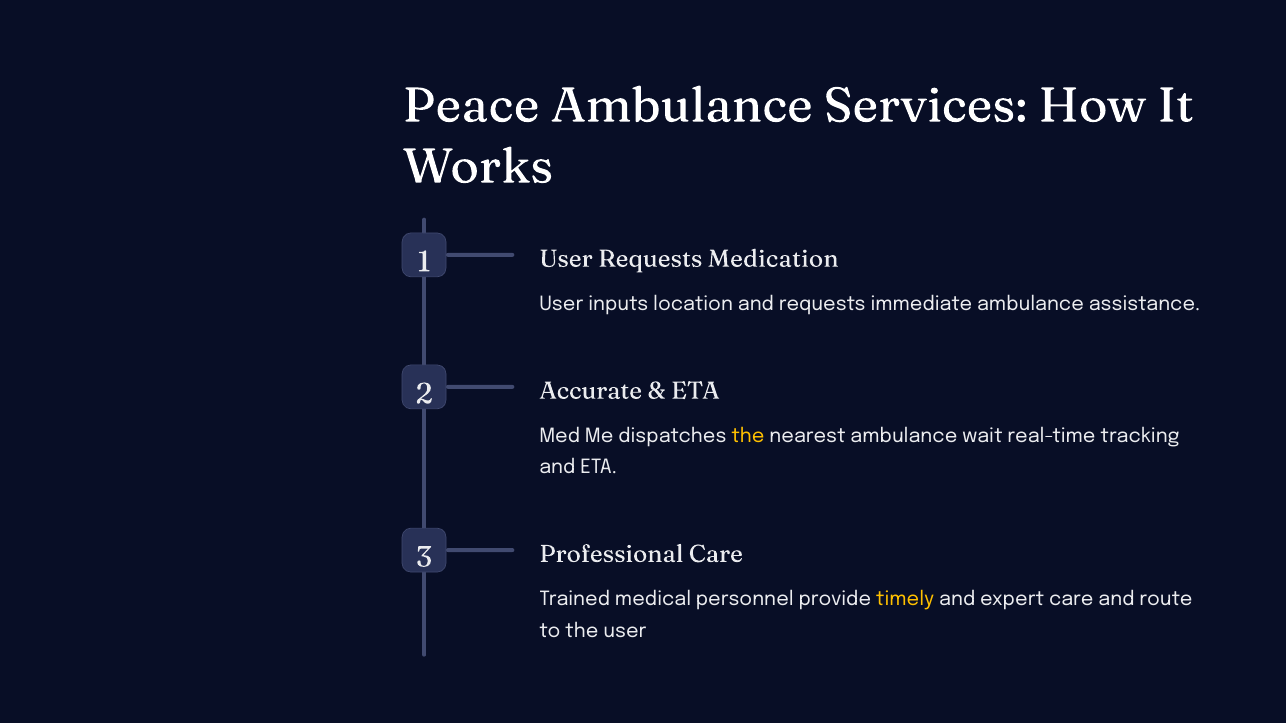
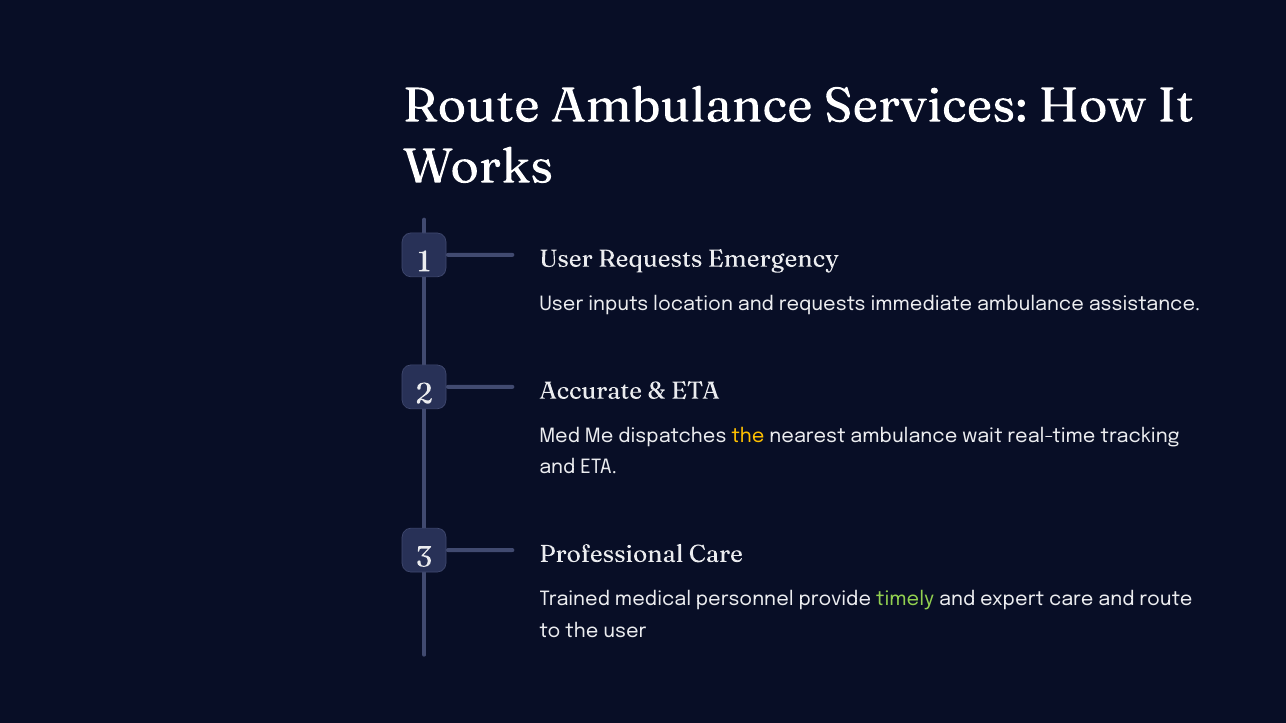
Peace at (471, 106): Peace -> Route
Medication: Medication -> Emergency
timely colour: yellow -> light green
